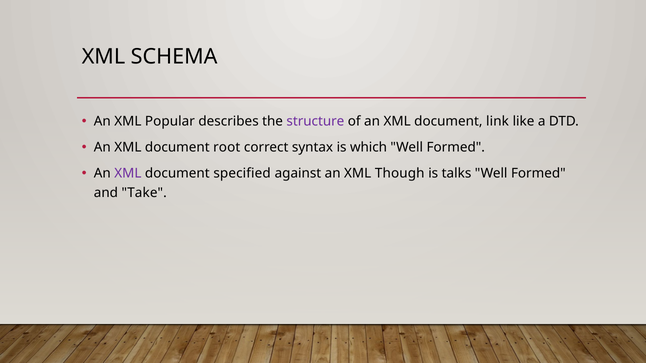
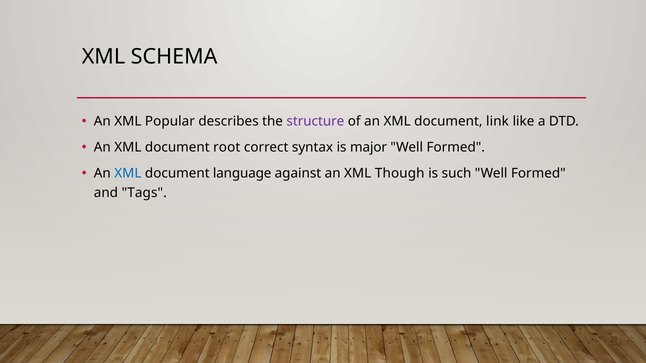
which: which -> major
XML at (128, 174) colour: purple -> blue
specified: specified -> language
talks: talks -> such
Take: Take -> Tags
